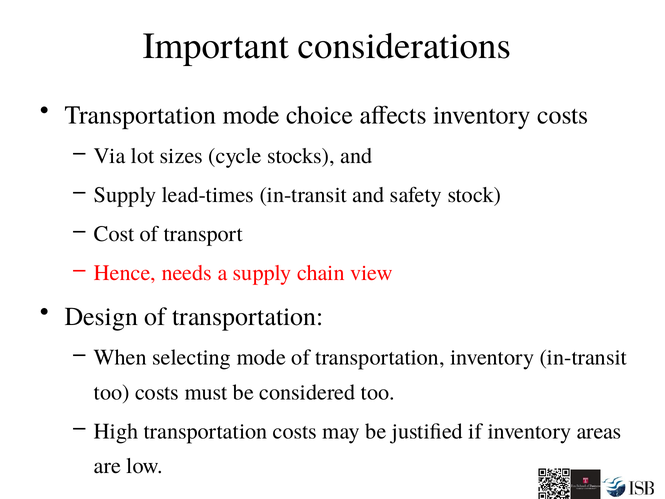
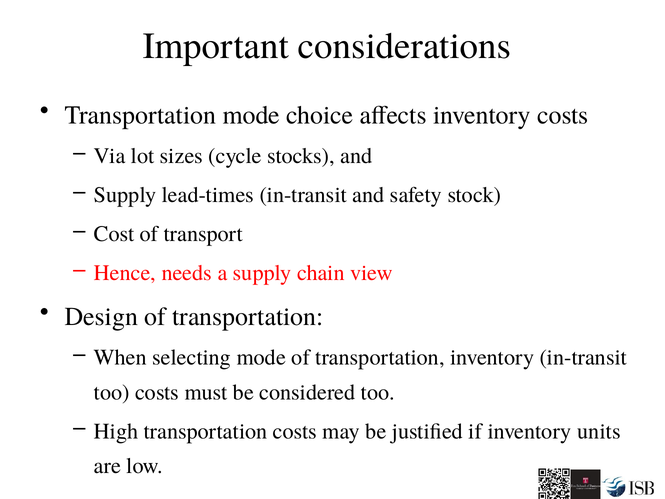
areas: areas -> units
